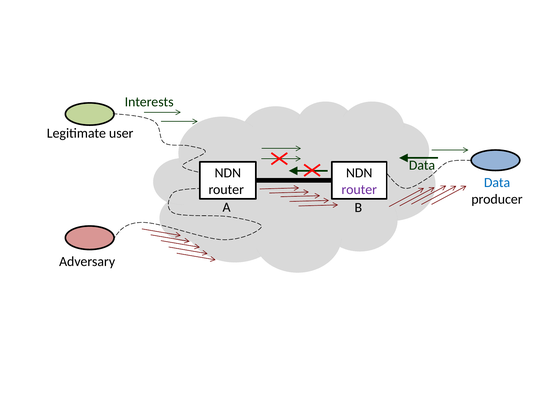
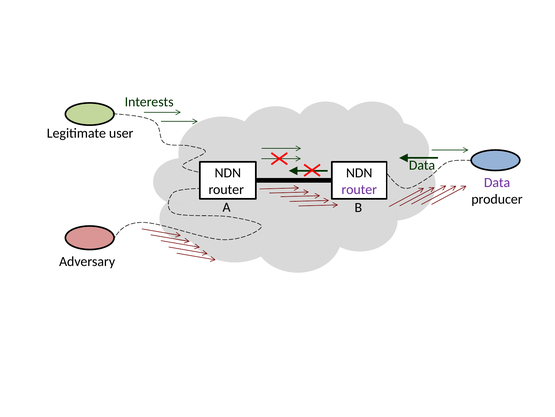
Data at (497, 182) colour: blue -> purple
